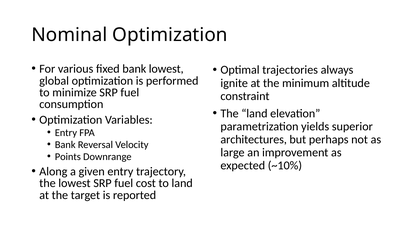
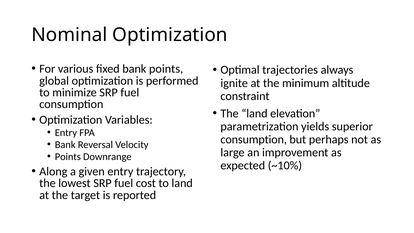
bank lowest: lowest -> points
architectures at (254, 139): architectures -> consumption
